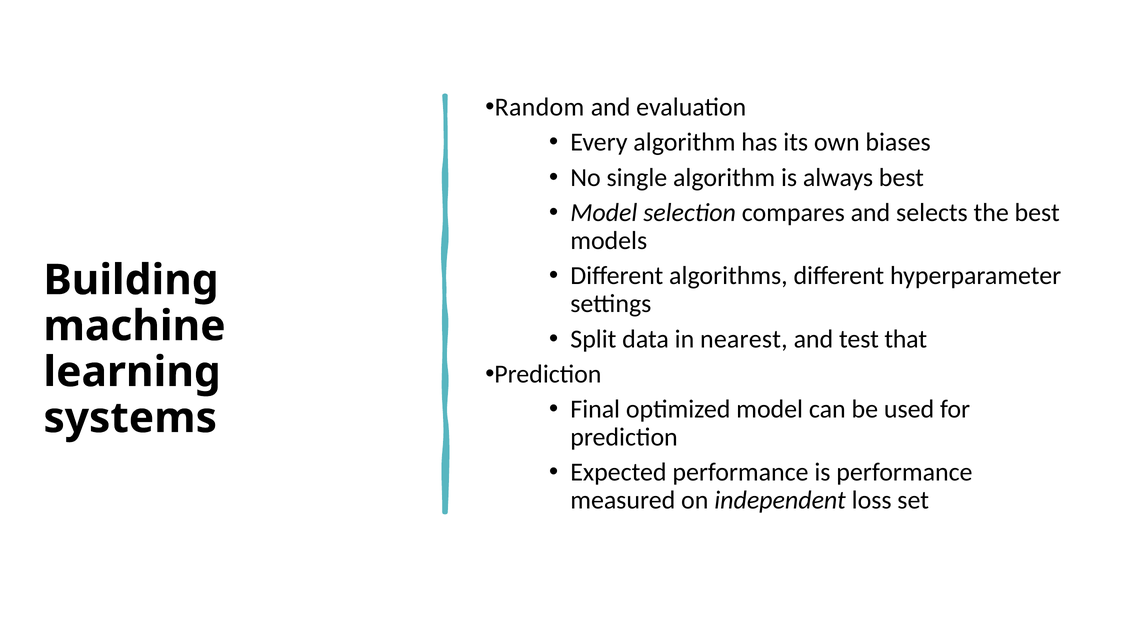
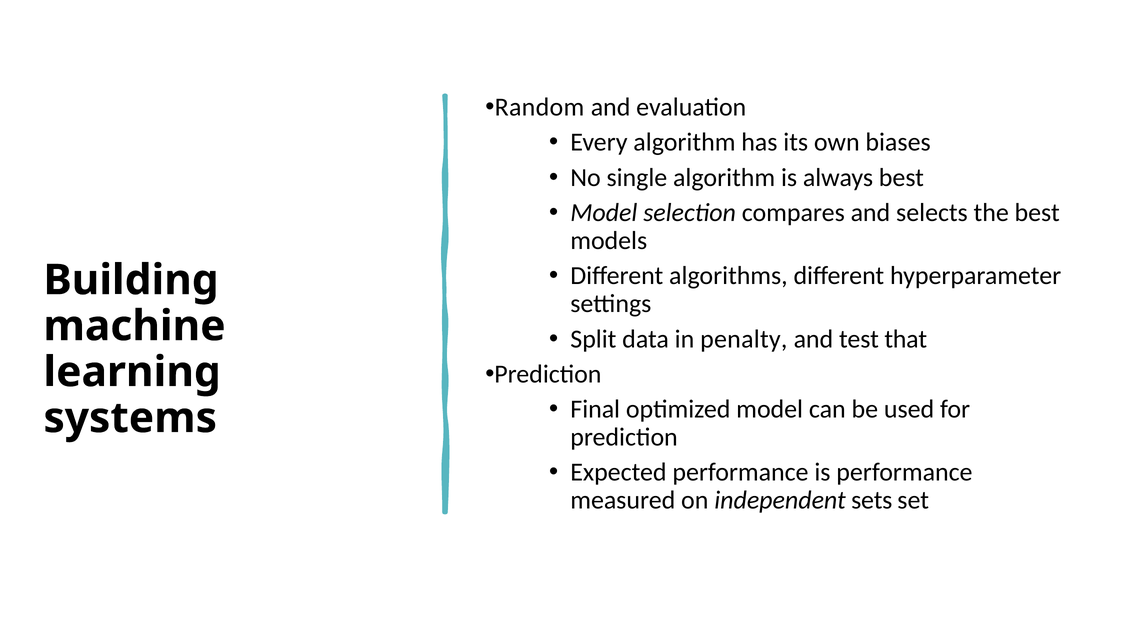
nearest: nearest -> penalty
loss: loss -> sets
